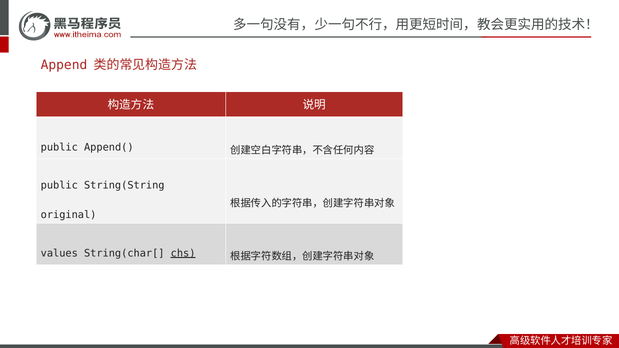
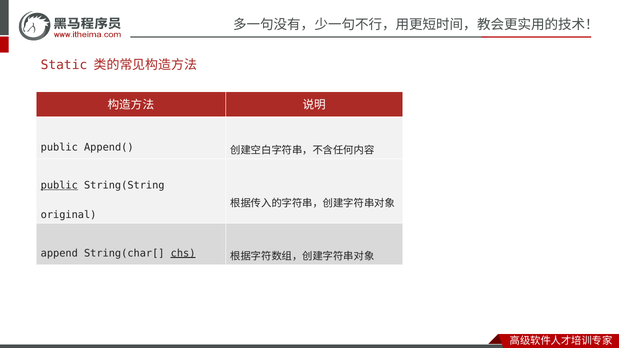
Append: Append -> Static
public at (59, 185) underline: none -> present
values: values -> append
